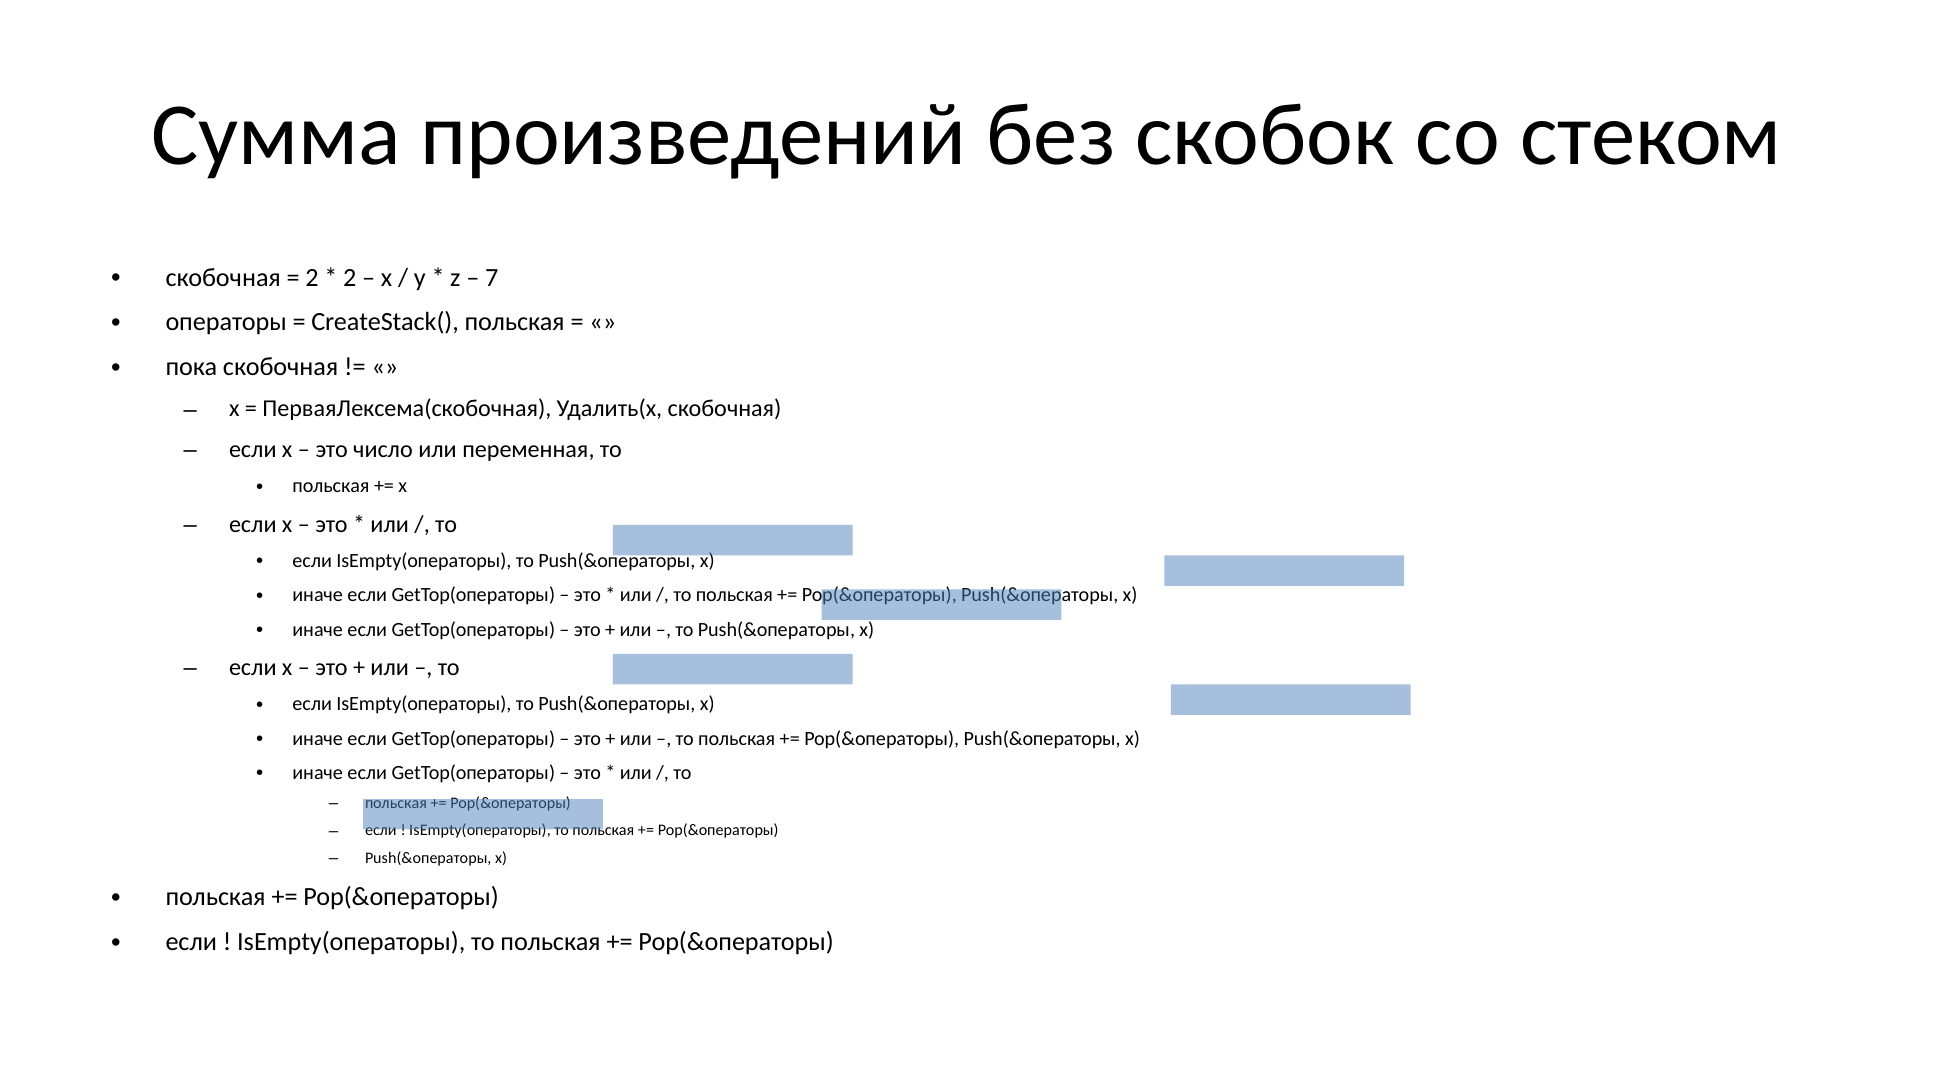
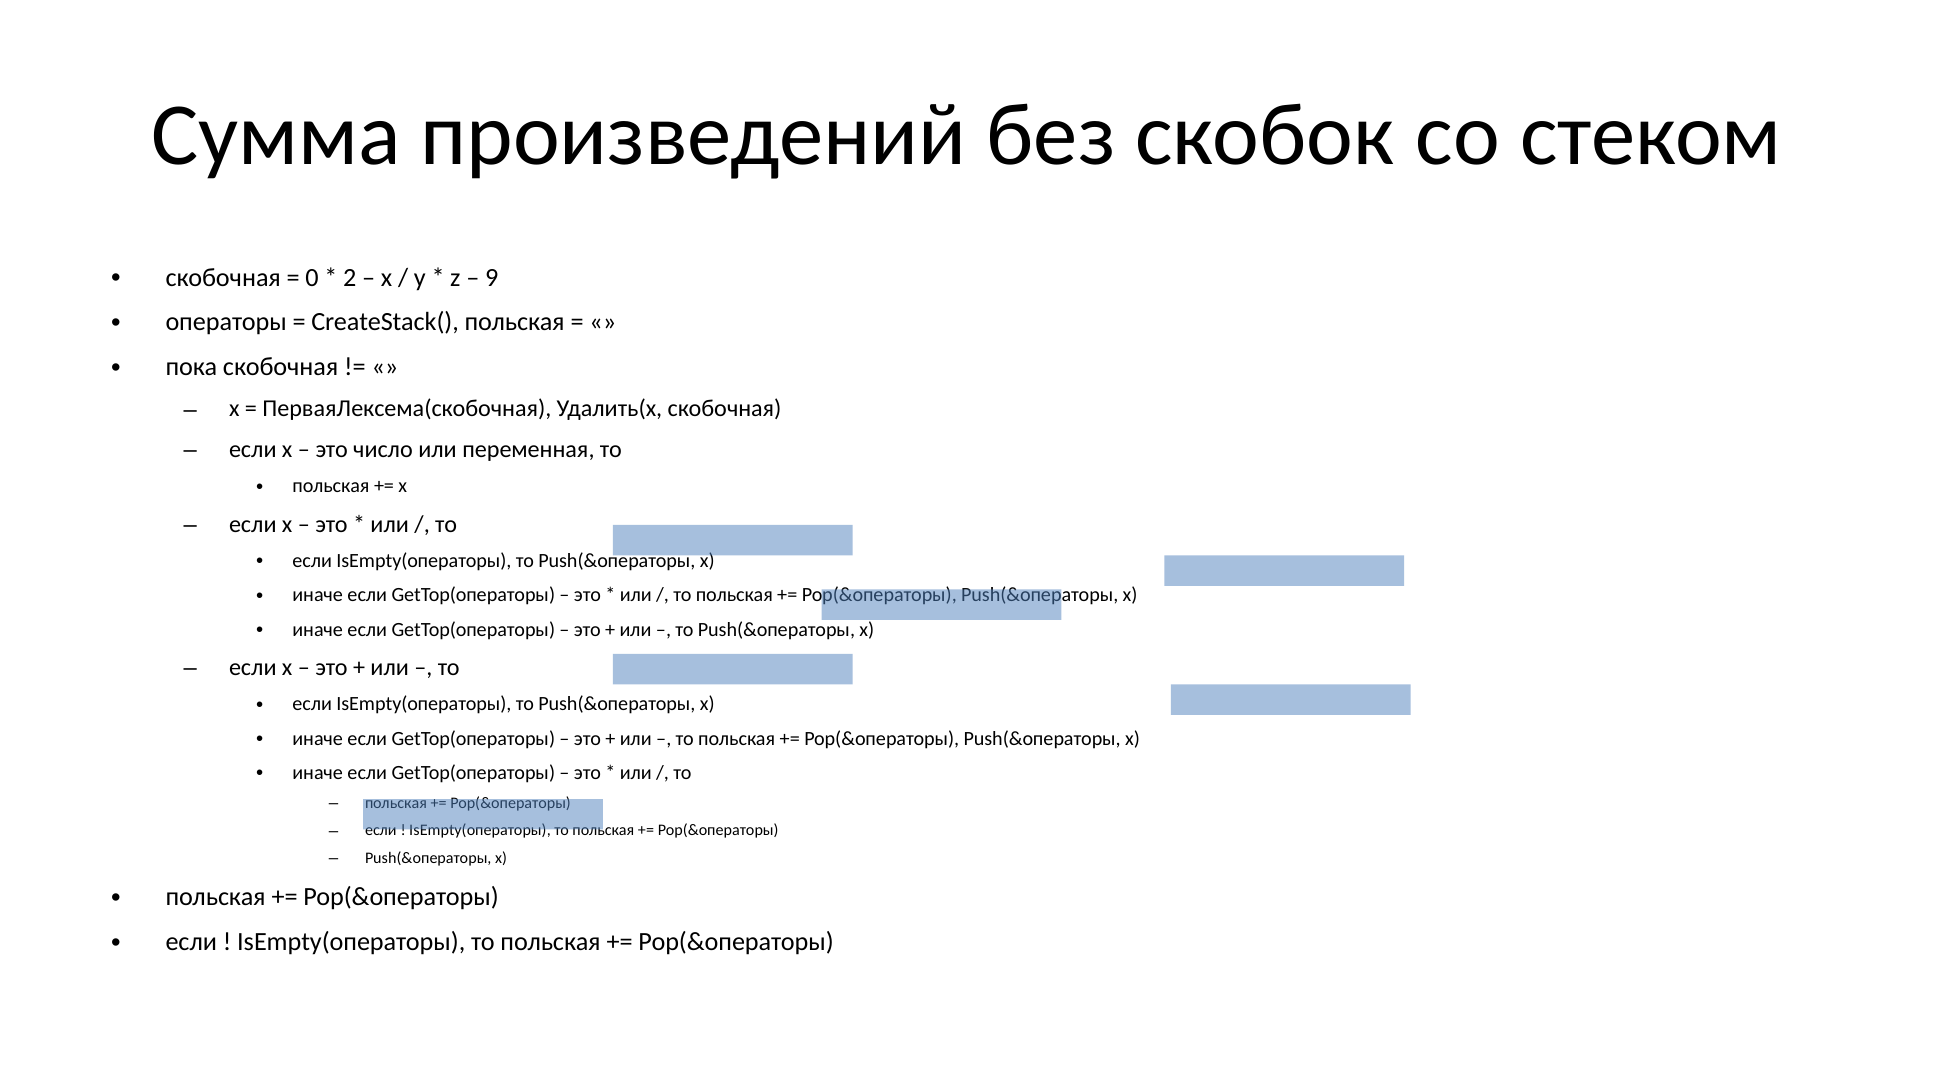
2 at (312, 277): 2 -> 0
7: 7 -> 9
